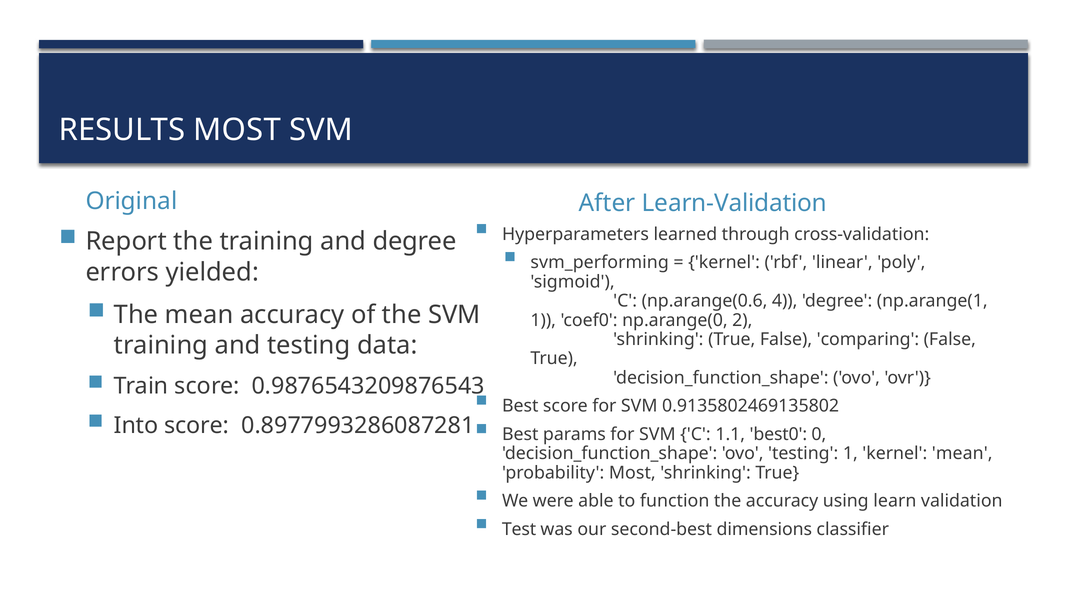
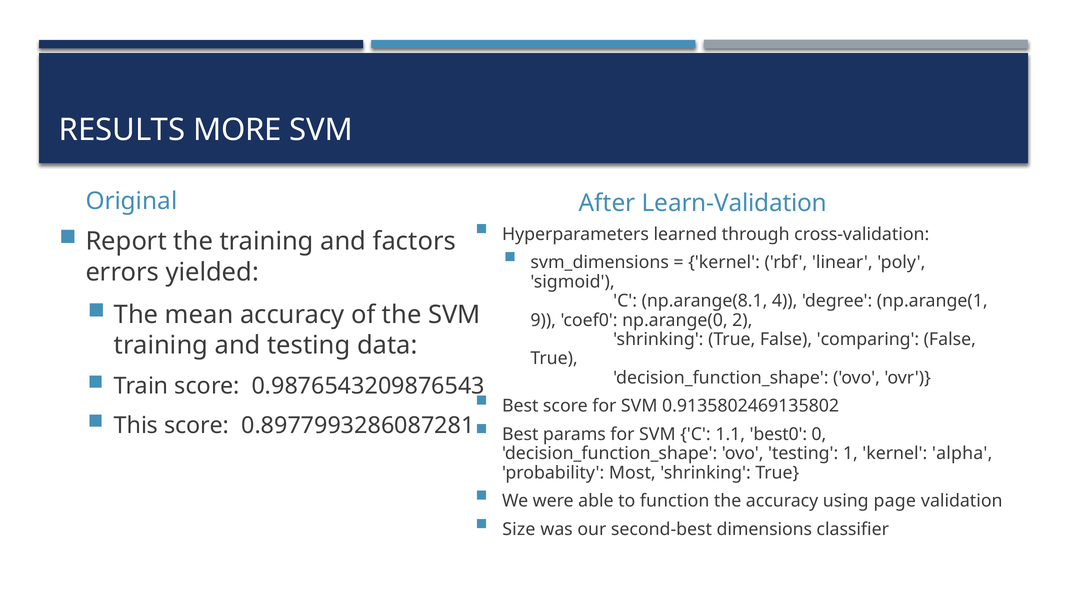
RESULTS MOST: MOST -> MORE
and degree: degree -> factors
svm_performing: svm_performing -> svm_dimensions
np.arange(0.6: np.arange(0.6 -> np.arange(8.1
1 at (543, 320): 1 -> 9
Into: Into -> This
kernel mean: mean -> alpha
learn: learn -> page
Test: Test -> Size
